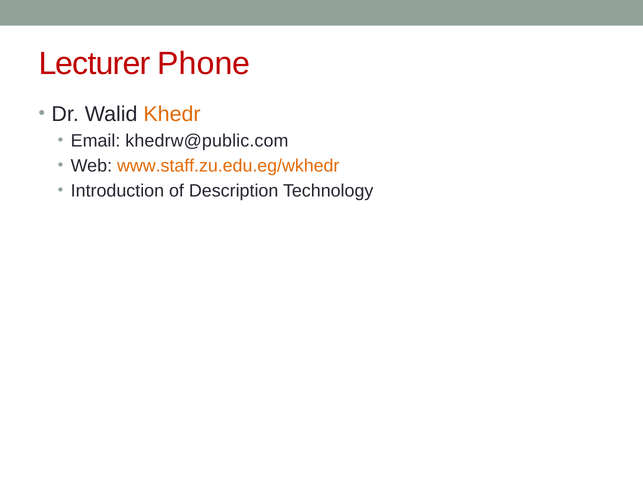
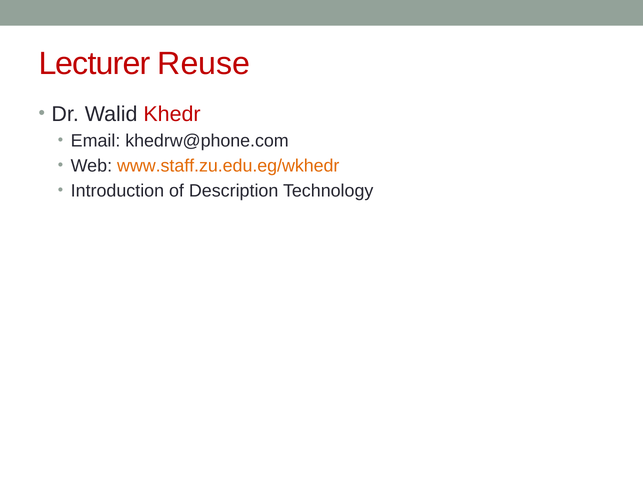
Phone: Phone -> Reuse
Khedr colour: orange -> red
khedrw@public.com: khedrw@public.com -> khedrw@phone.com
